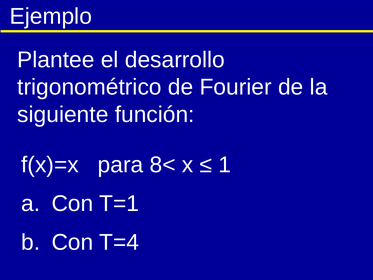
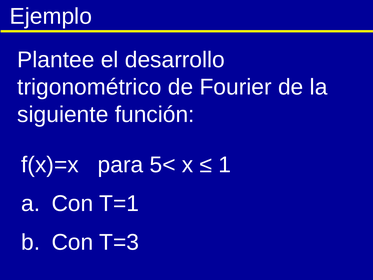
8<: 8< -> 5<
T=4: T=4 -> T=3
